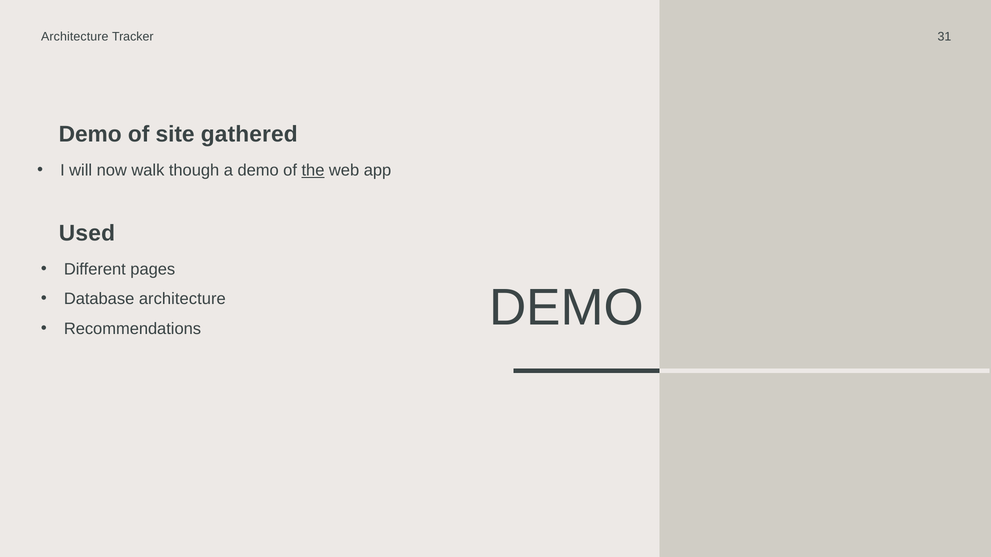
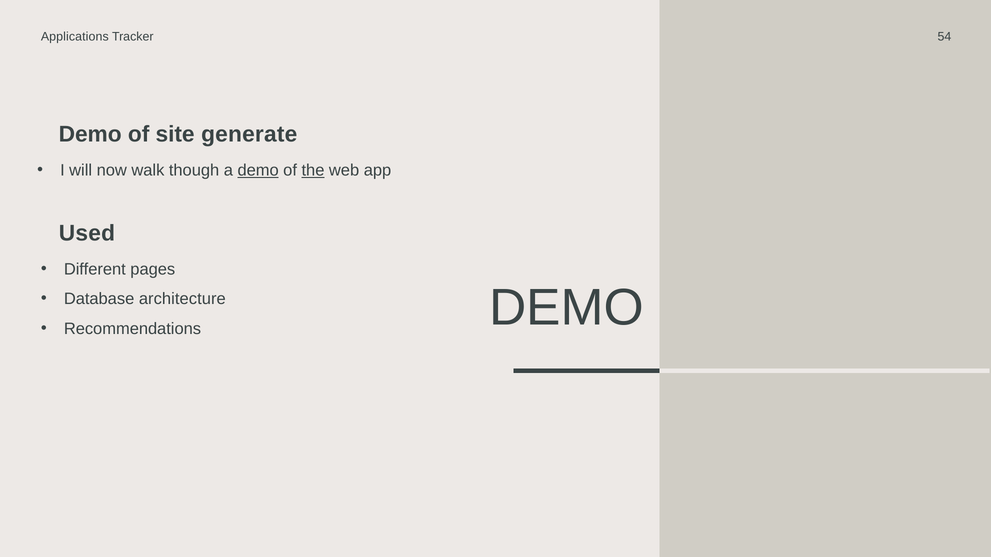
Architecture at (75, 37): Architecture -> Applications
31: 31 -> 54
gathered: gathered -> generate
demo at (258, 170) underline: none -> present
